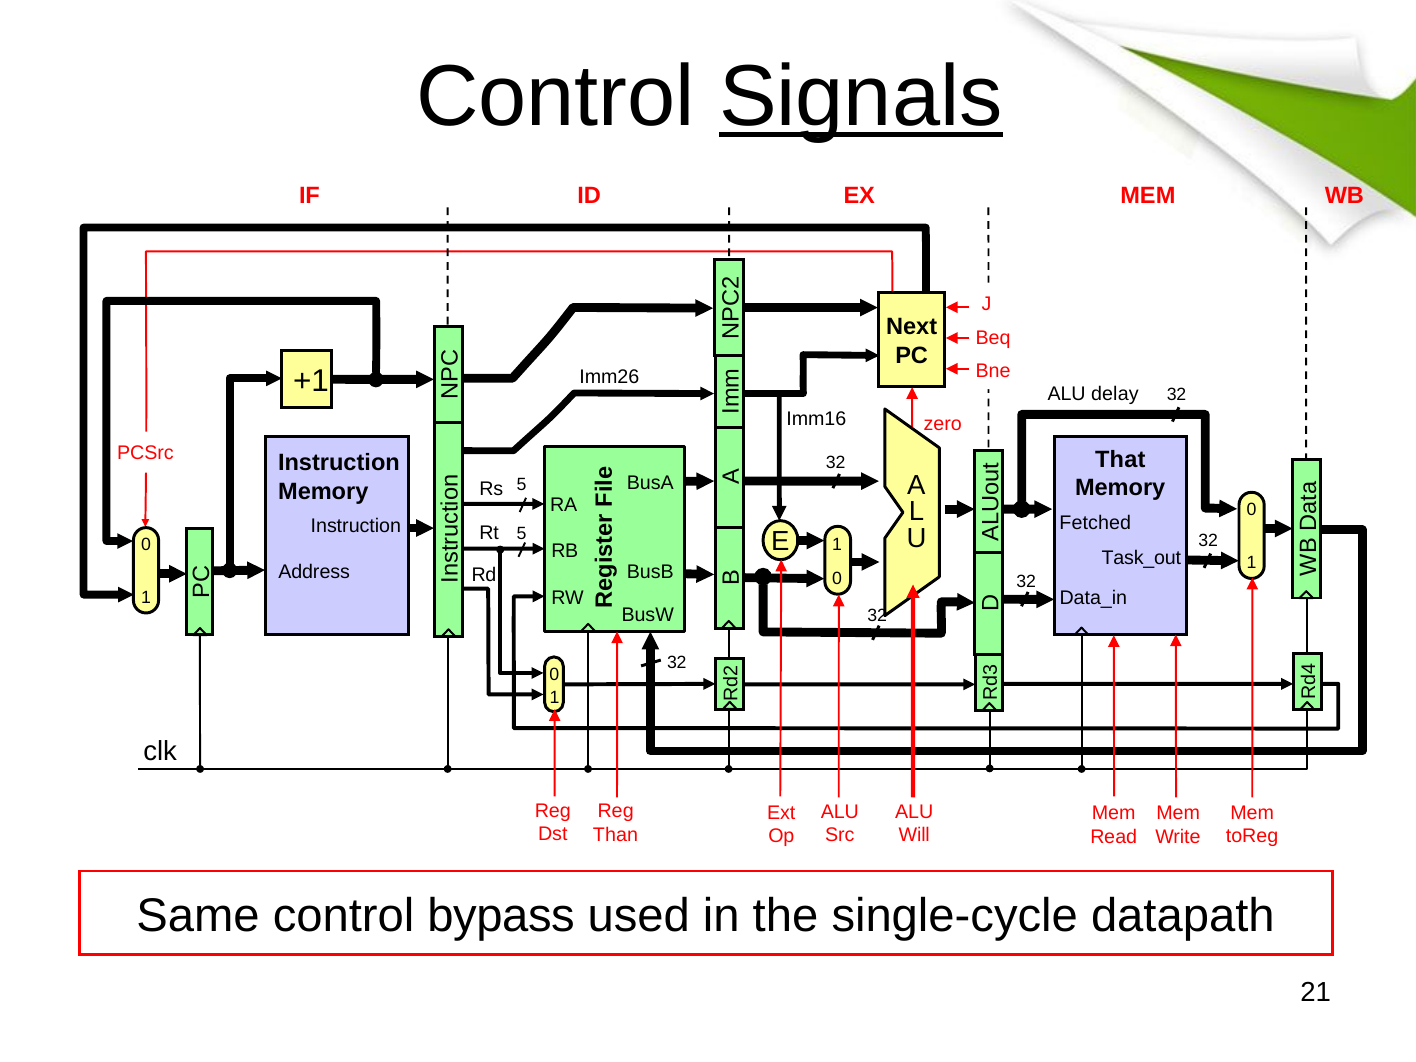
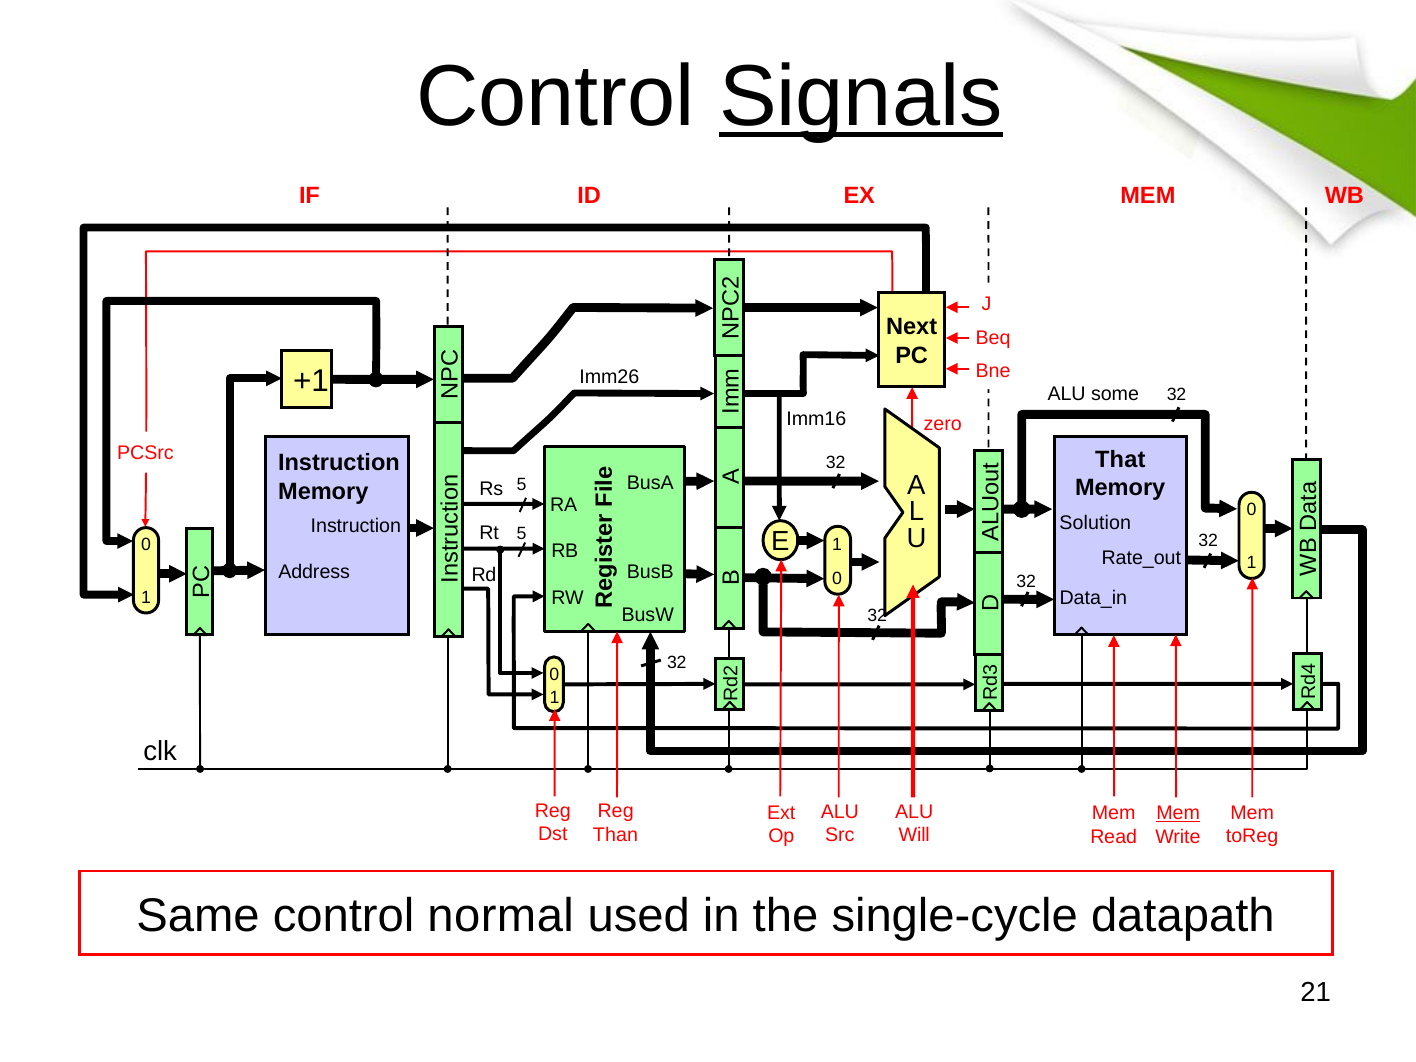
delay: delay -> some
Fetched: Fetched -> Solution
Task_out: Task_out -> Rate_out
Mem at (1178, 813) underline: none -> present
bypass: bypass -> normal
